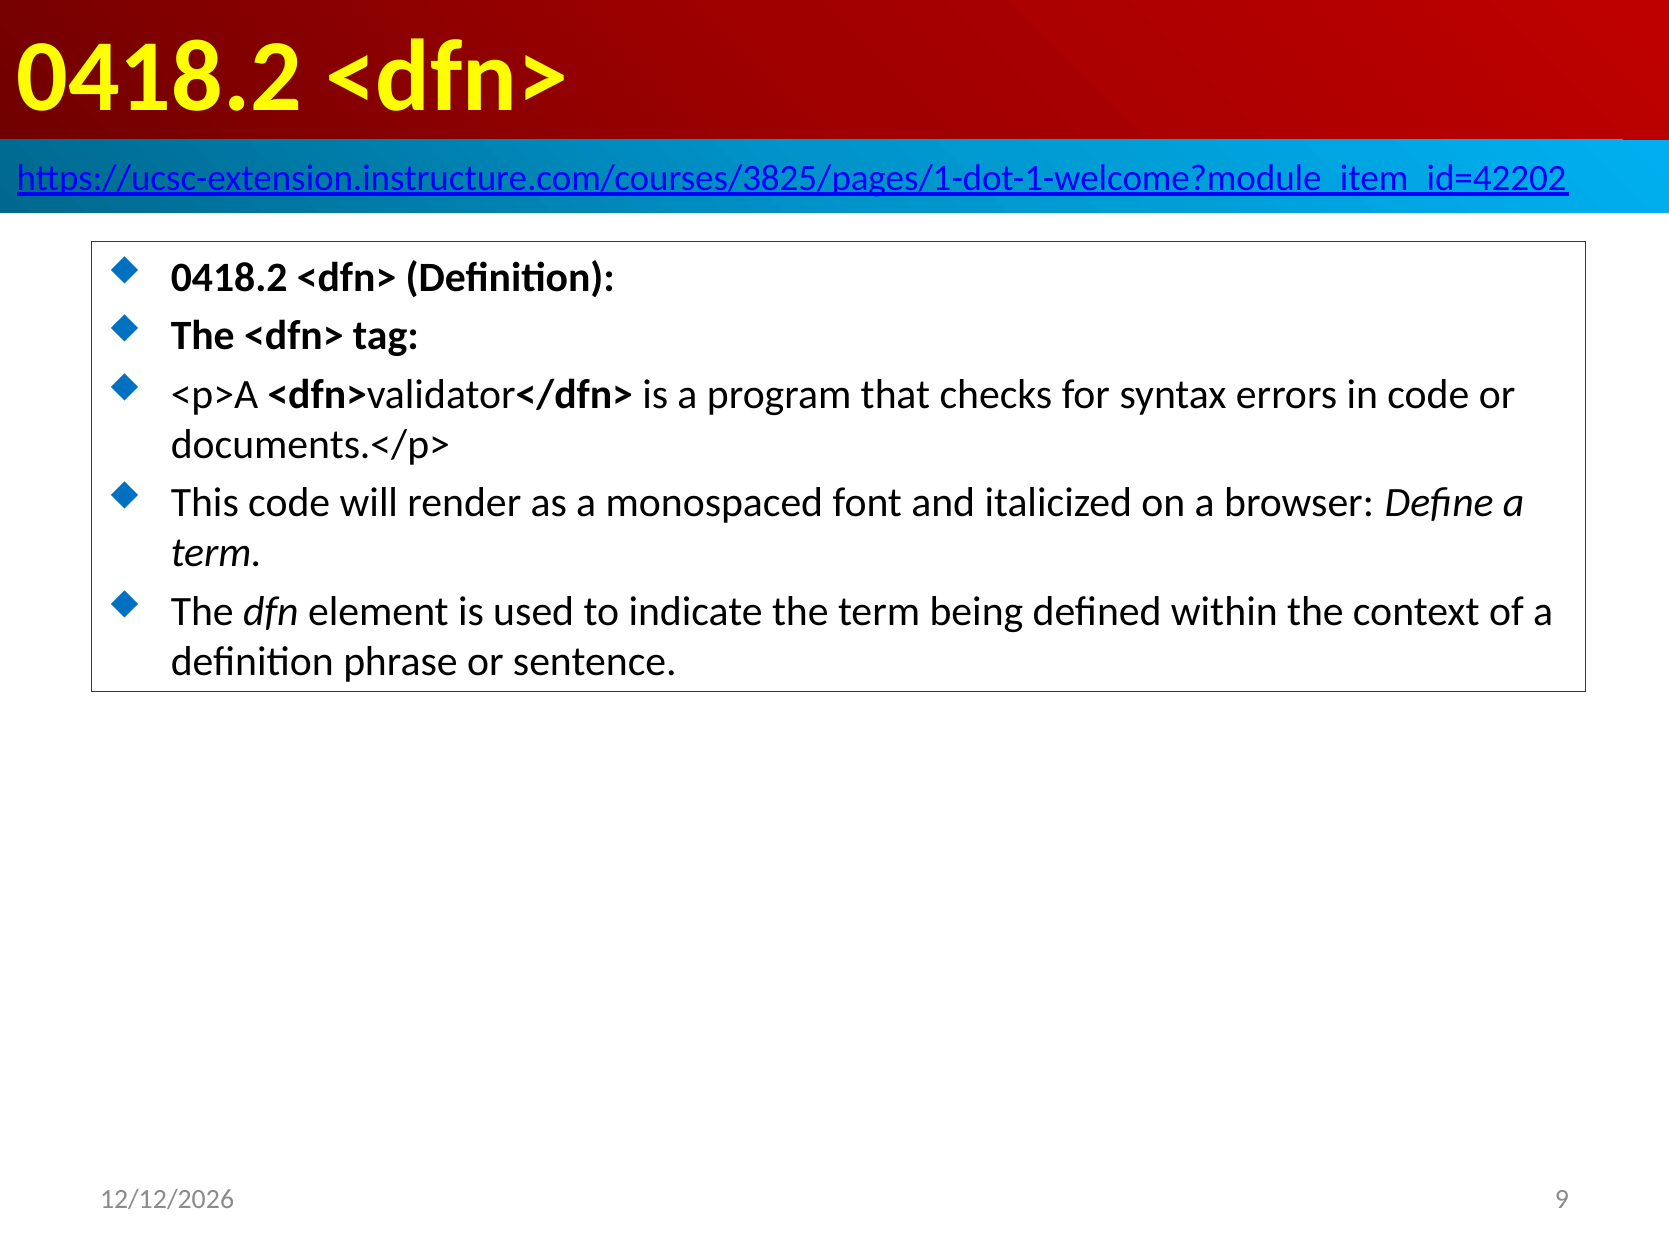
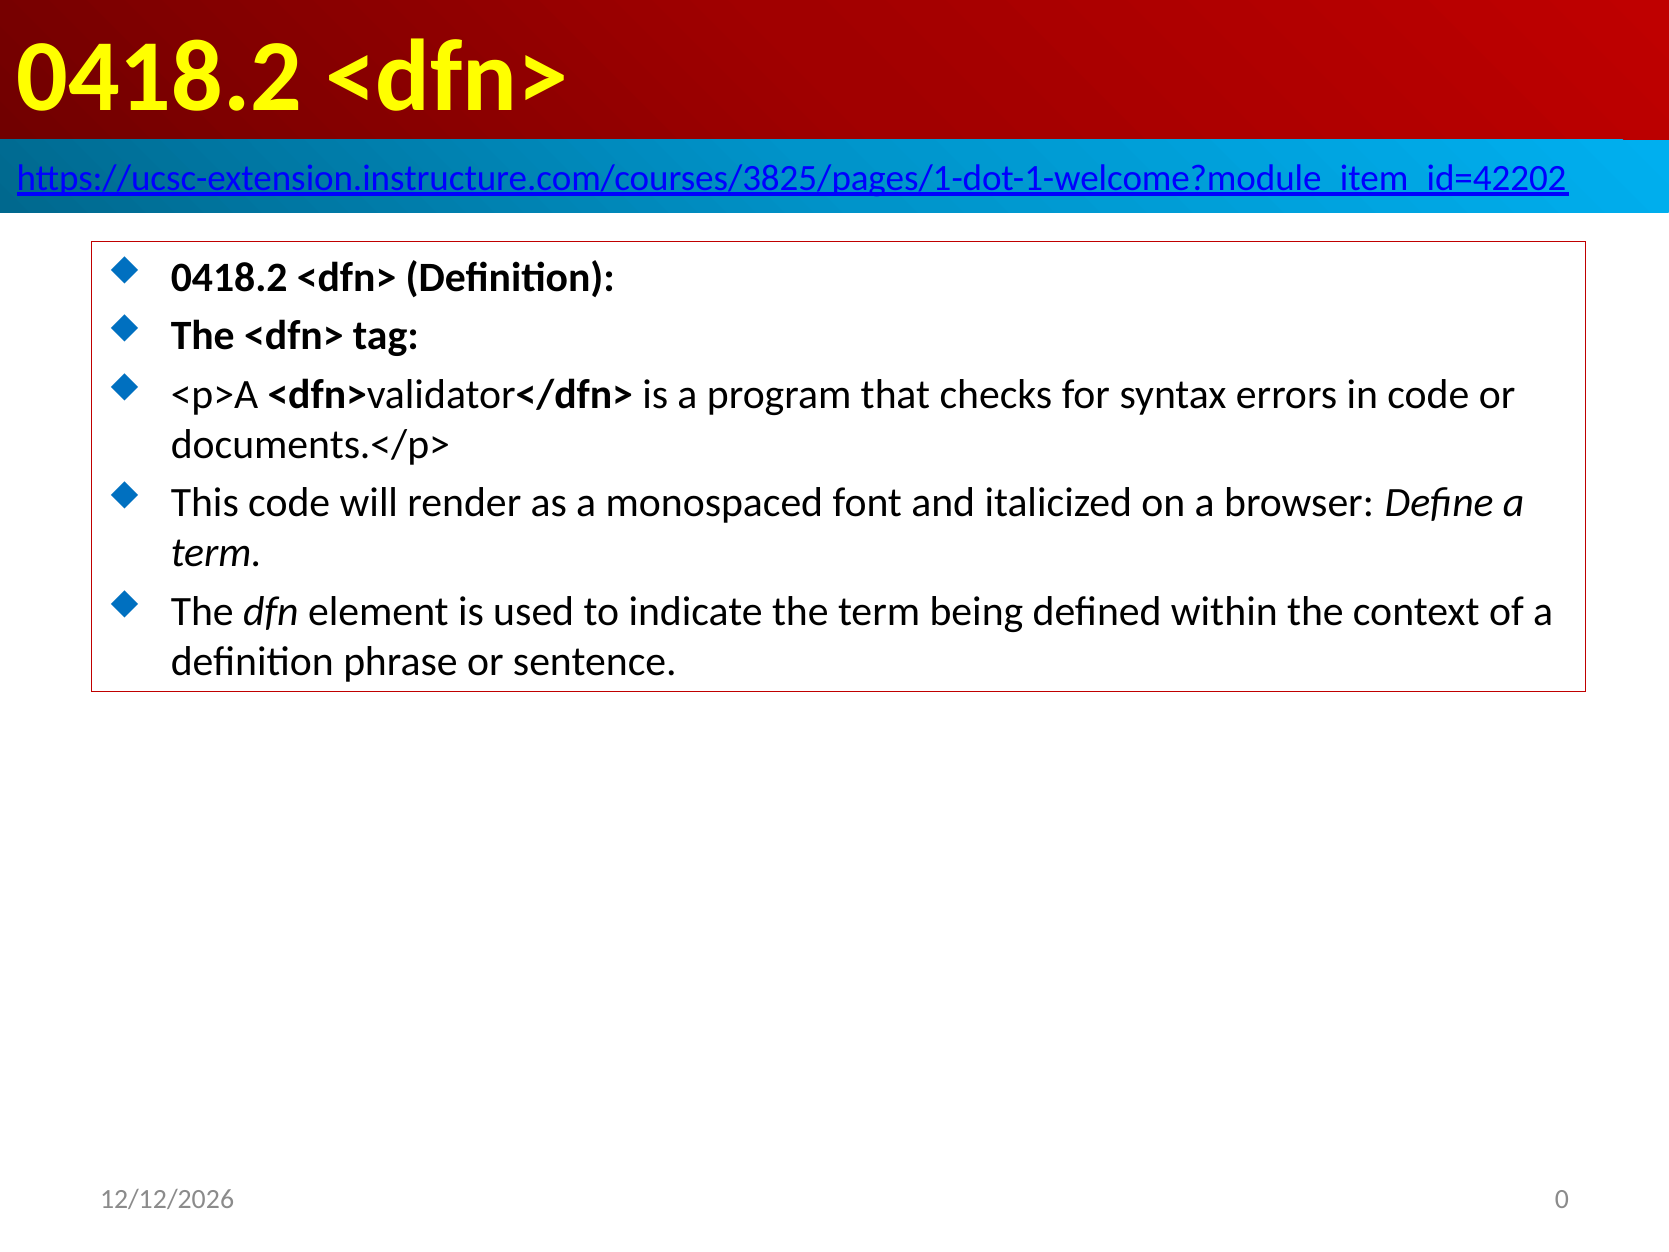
9: 9 -> 0
